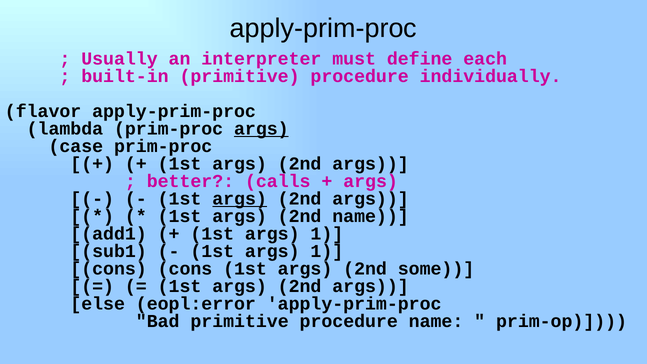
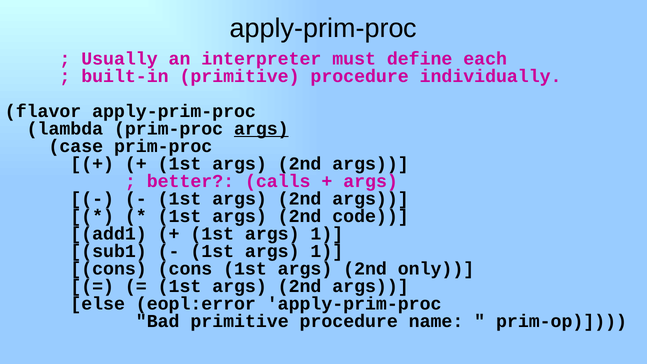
args at (240, 199) underline: present -> none
2nd name: name -> code
some: some -> only
